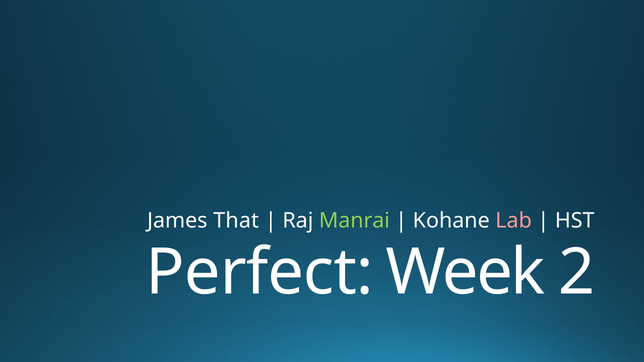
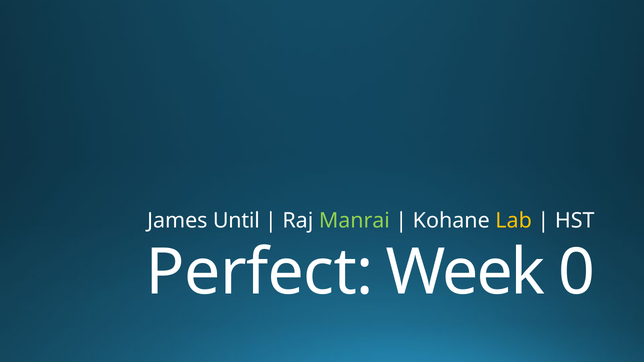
That: That -> Until
Lab colour: pink -> yellow
2: 2 -> 0
